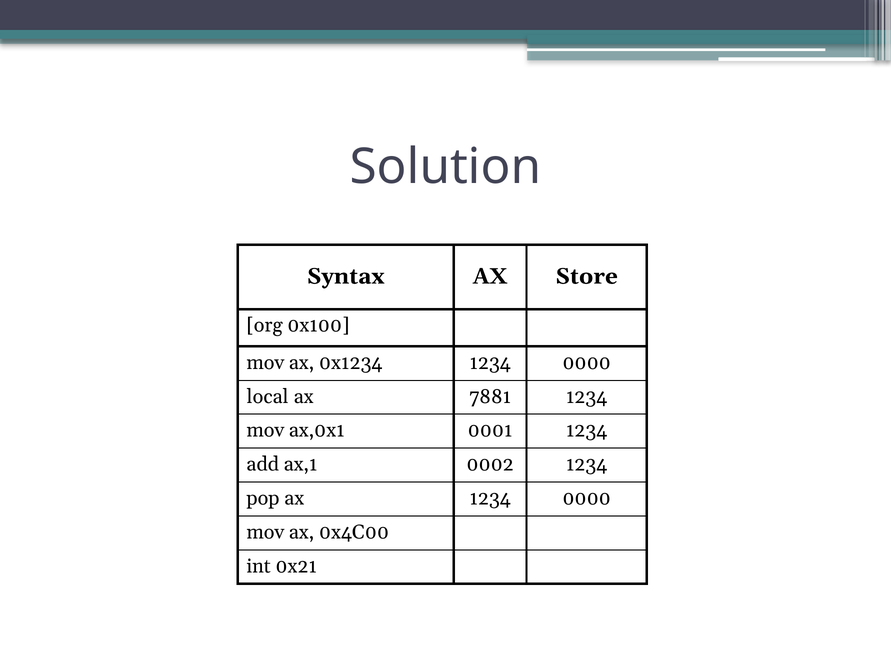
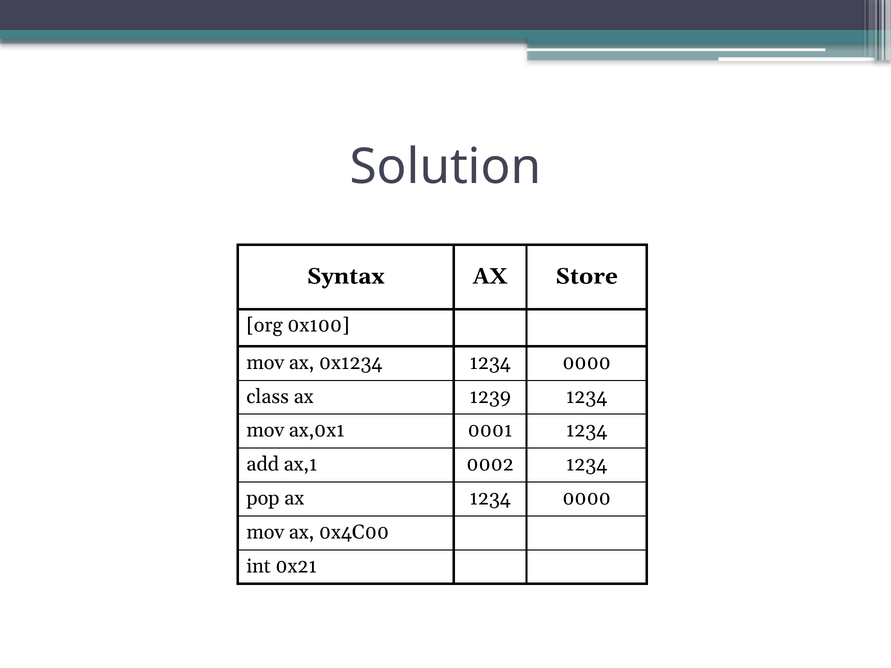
local: local -> class
7881: 7881 -> 1239
